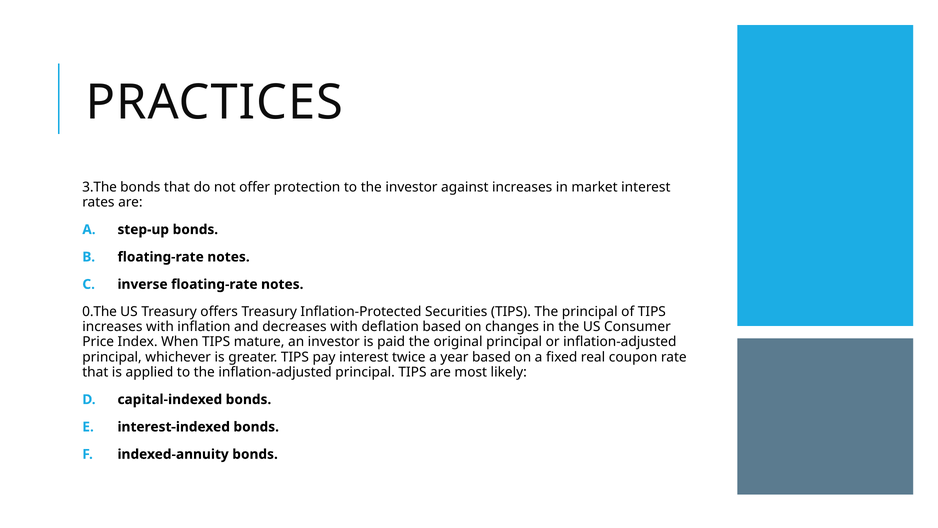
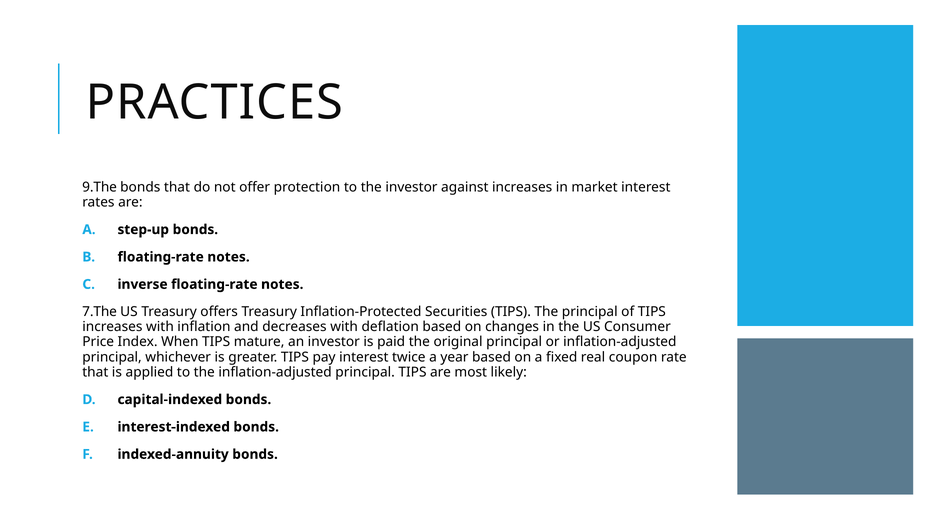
3.The: 3.The -> 9.The
0.The: 0.The -> 7.The
